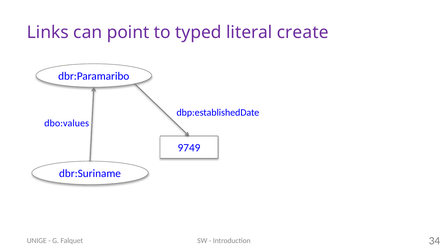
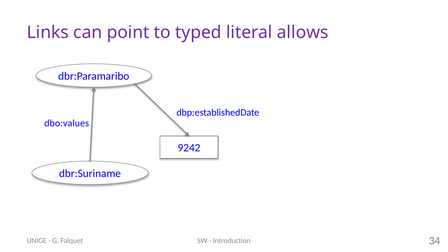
create: create -> allows
9749: 9749 -> 9242
